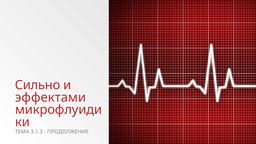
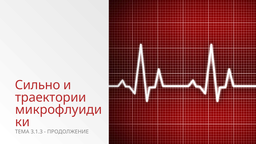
эффектами: эффектами -> траектории
